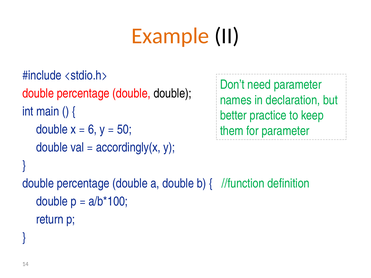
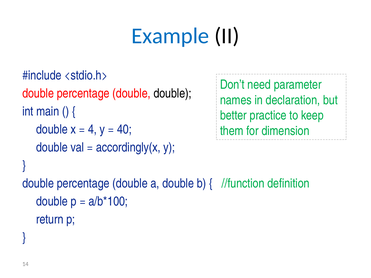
Example colour: orange -> blue
6: 6 -> 4
50: 50 -> 40
for parameter: parameter -> dimension
